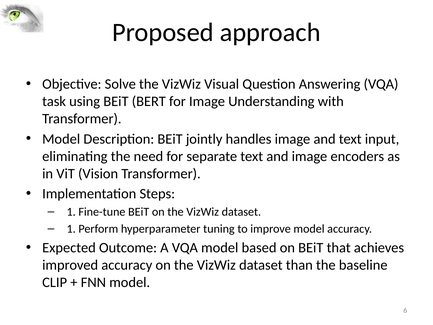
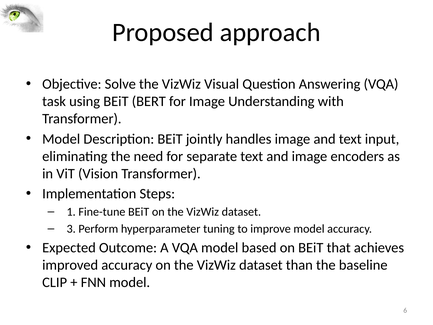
1 at (71, 229): 1 -> 3
